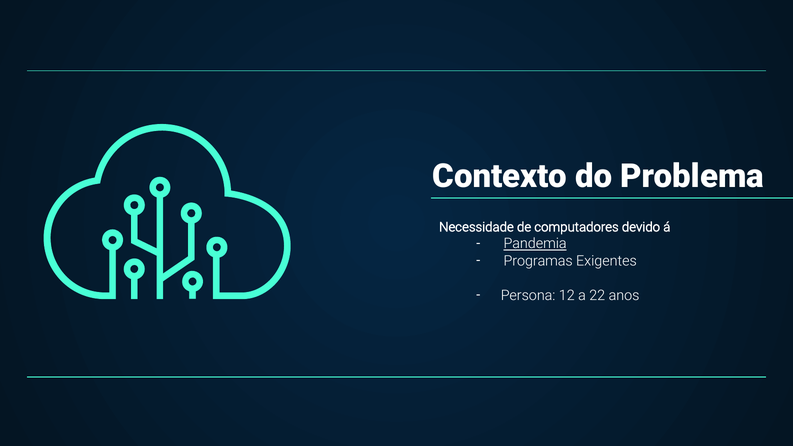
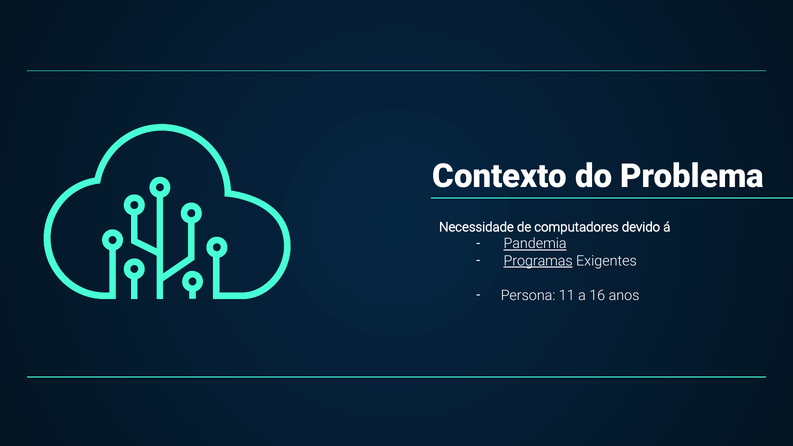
Programas underline: none -> present
12: 12 -> 11
22: 22 -> 16
